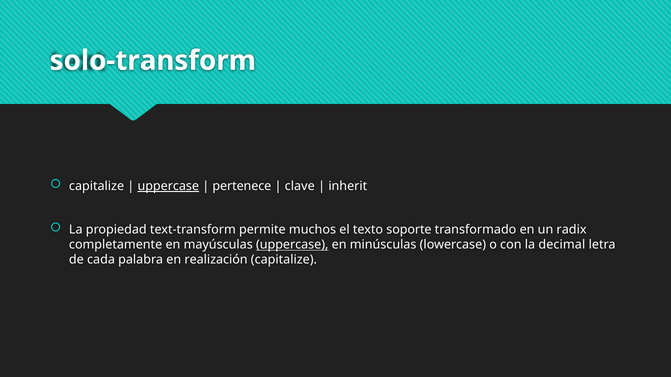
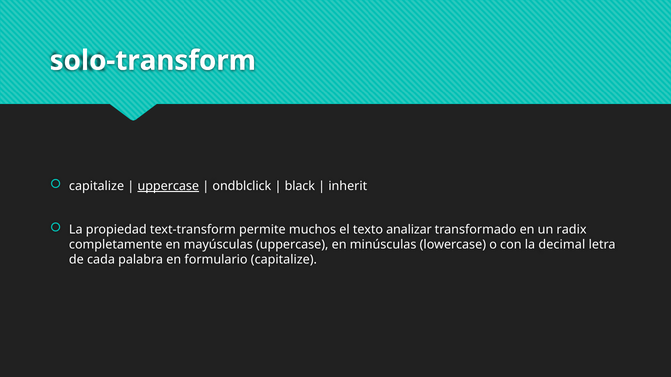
pertenece: pertenece -> ondblclick
clave: clave -> black
soporte: soporte -> analizar
uppercase at (292, 245) underline: present -> none
realización: realización -> formulario
